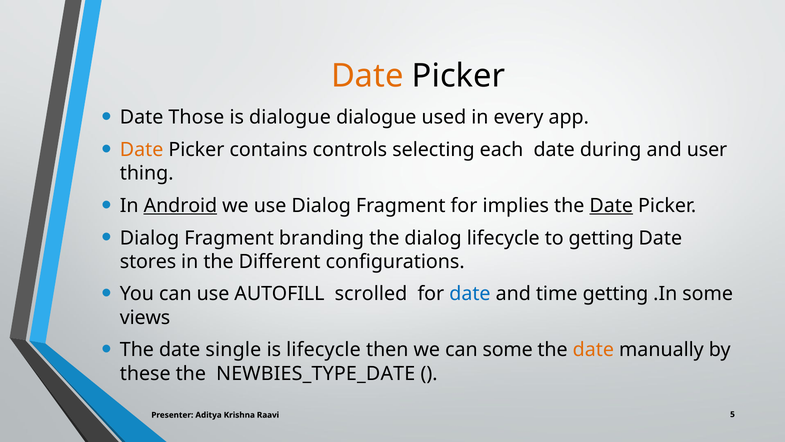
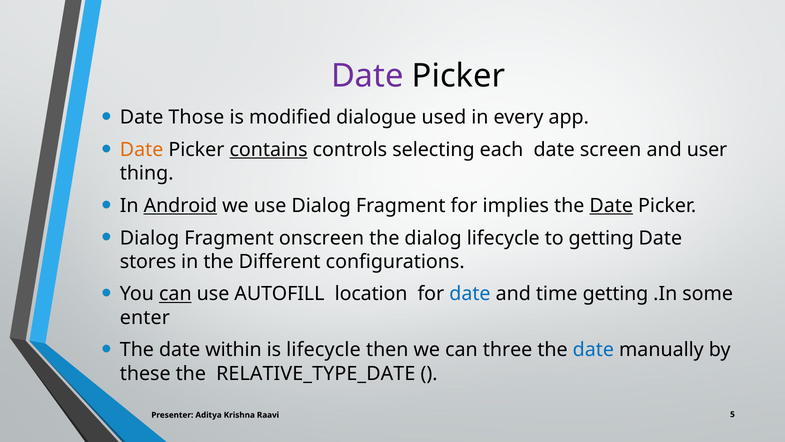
Date at (367, 76) colour: orange -> purple
is dialogue: dialogue -> modified
contains underline: none -> present
during: during -> screen
branding: branding -> onscreen
can at (175, 294) underline: none -> present
scrolled: scrolled -> location
views: views -> enter
single: single -> within
can some: some -> three
date at (593, 350) colour: orange -> blue
NEWBIES_TYPE_DATE: NEWBIES_TYPE_DATE -> RELATIVE_TYPE_DATE
